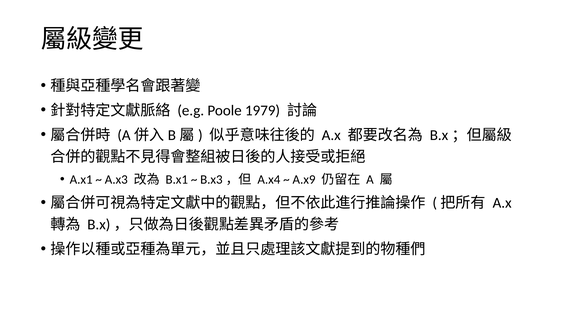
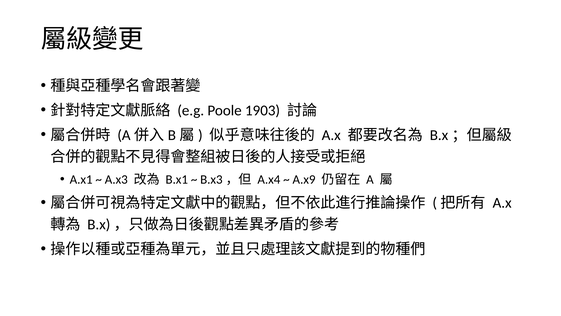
1979: 1979 -> 1903
